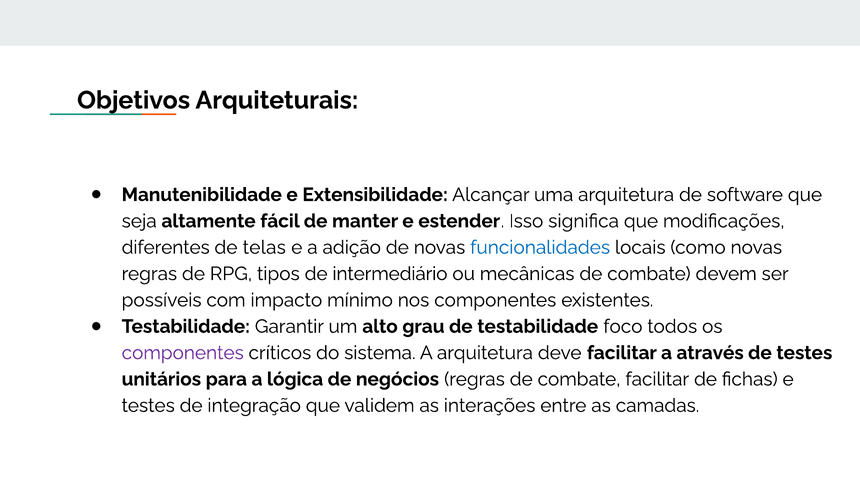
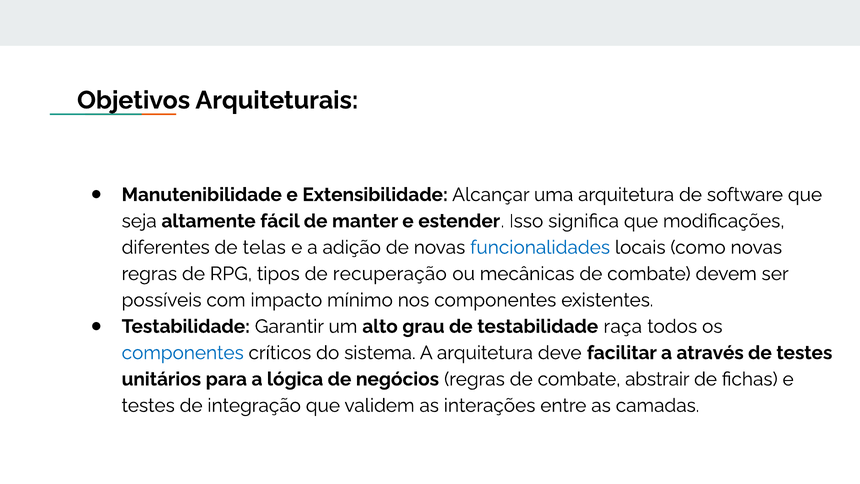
intermediário: intermediário -> recuperação
foco: foco -> raça
componentes at (183, 353) colour: purple -> blue
combate facilitar: facilitar -> abstrair
